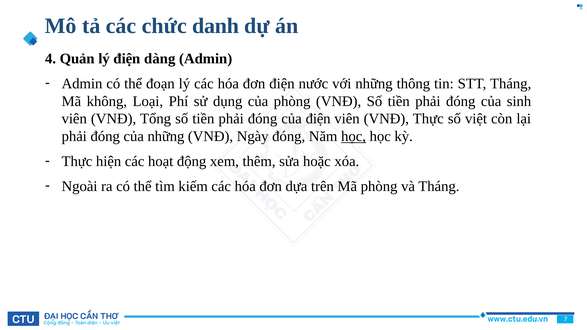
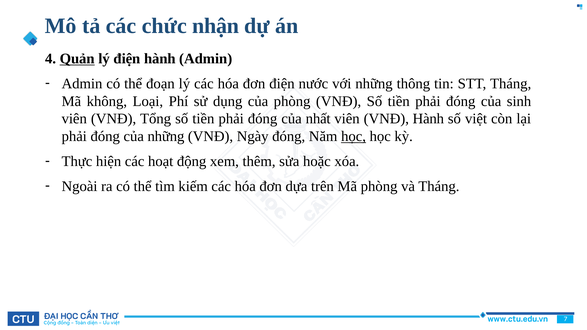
danh: danh -> nhận
Quản underline: none -> present
điện dàng: dàng -> hành
của điện: điện -> nhất
VNĐ Thực: Thực -> Hành
